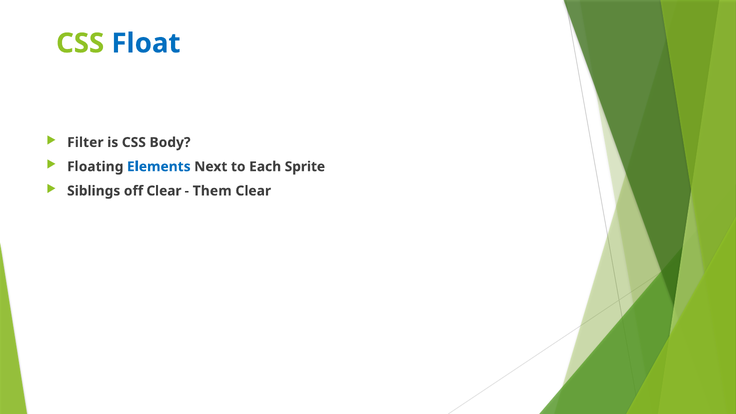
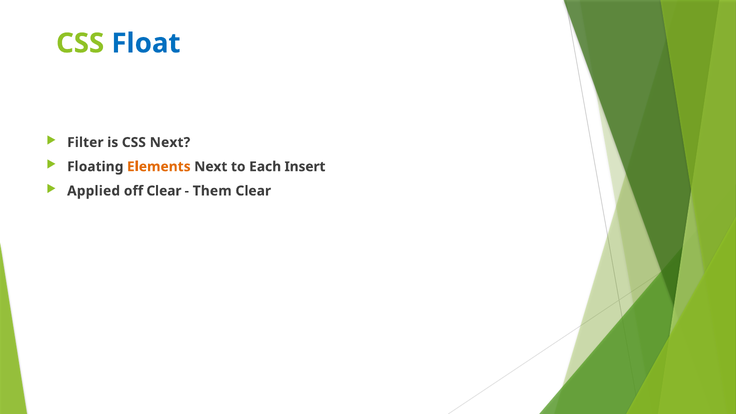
CSS Body: Body -> Next
Elements colour: blue -> orange
Sprite: Sprite -> Insert
Siblings: Siblings -> Applied
